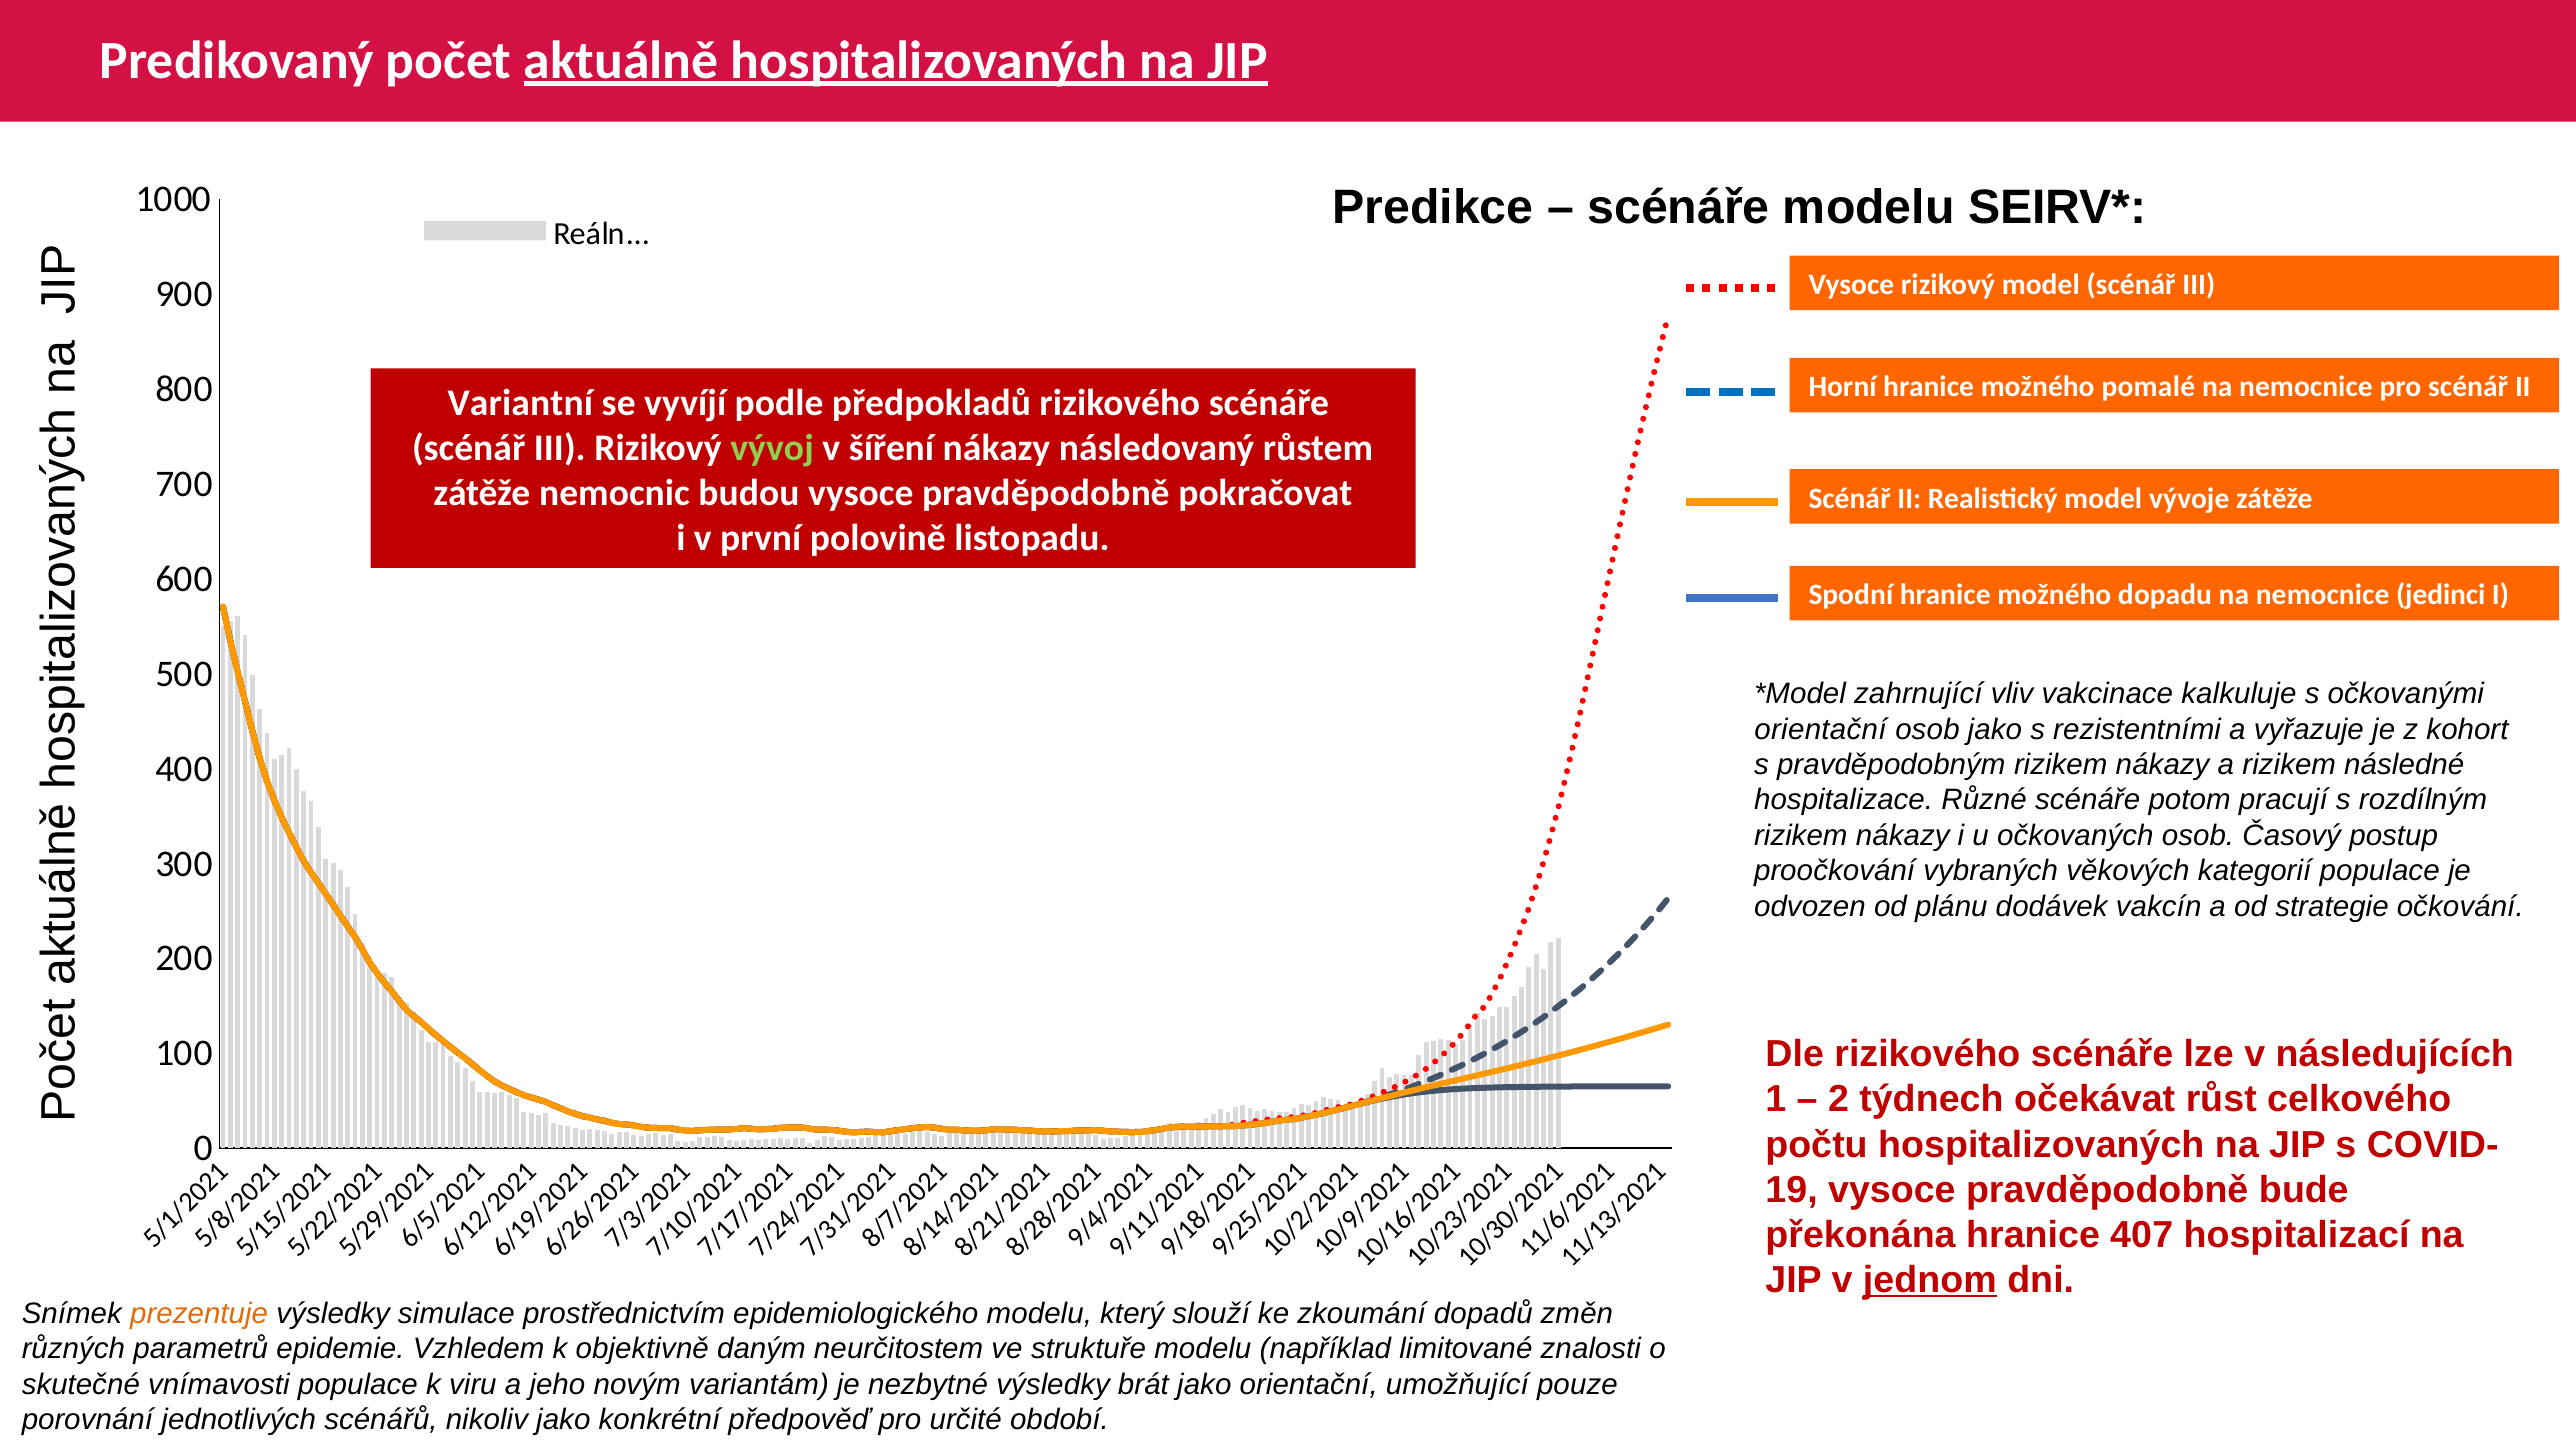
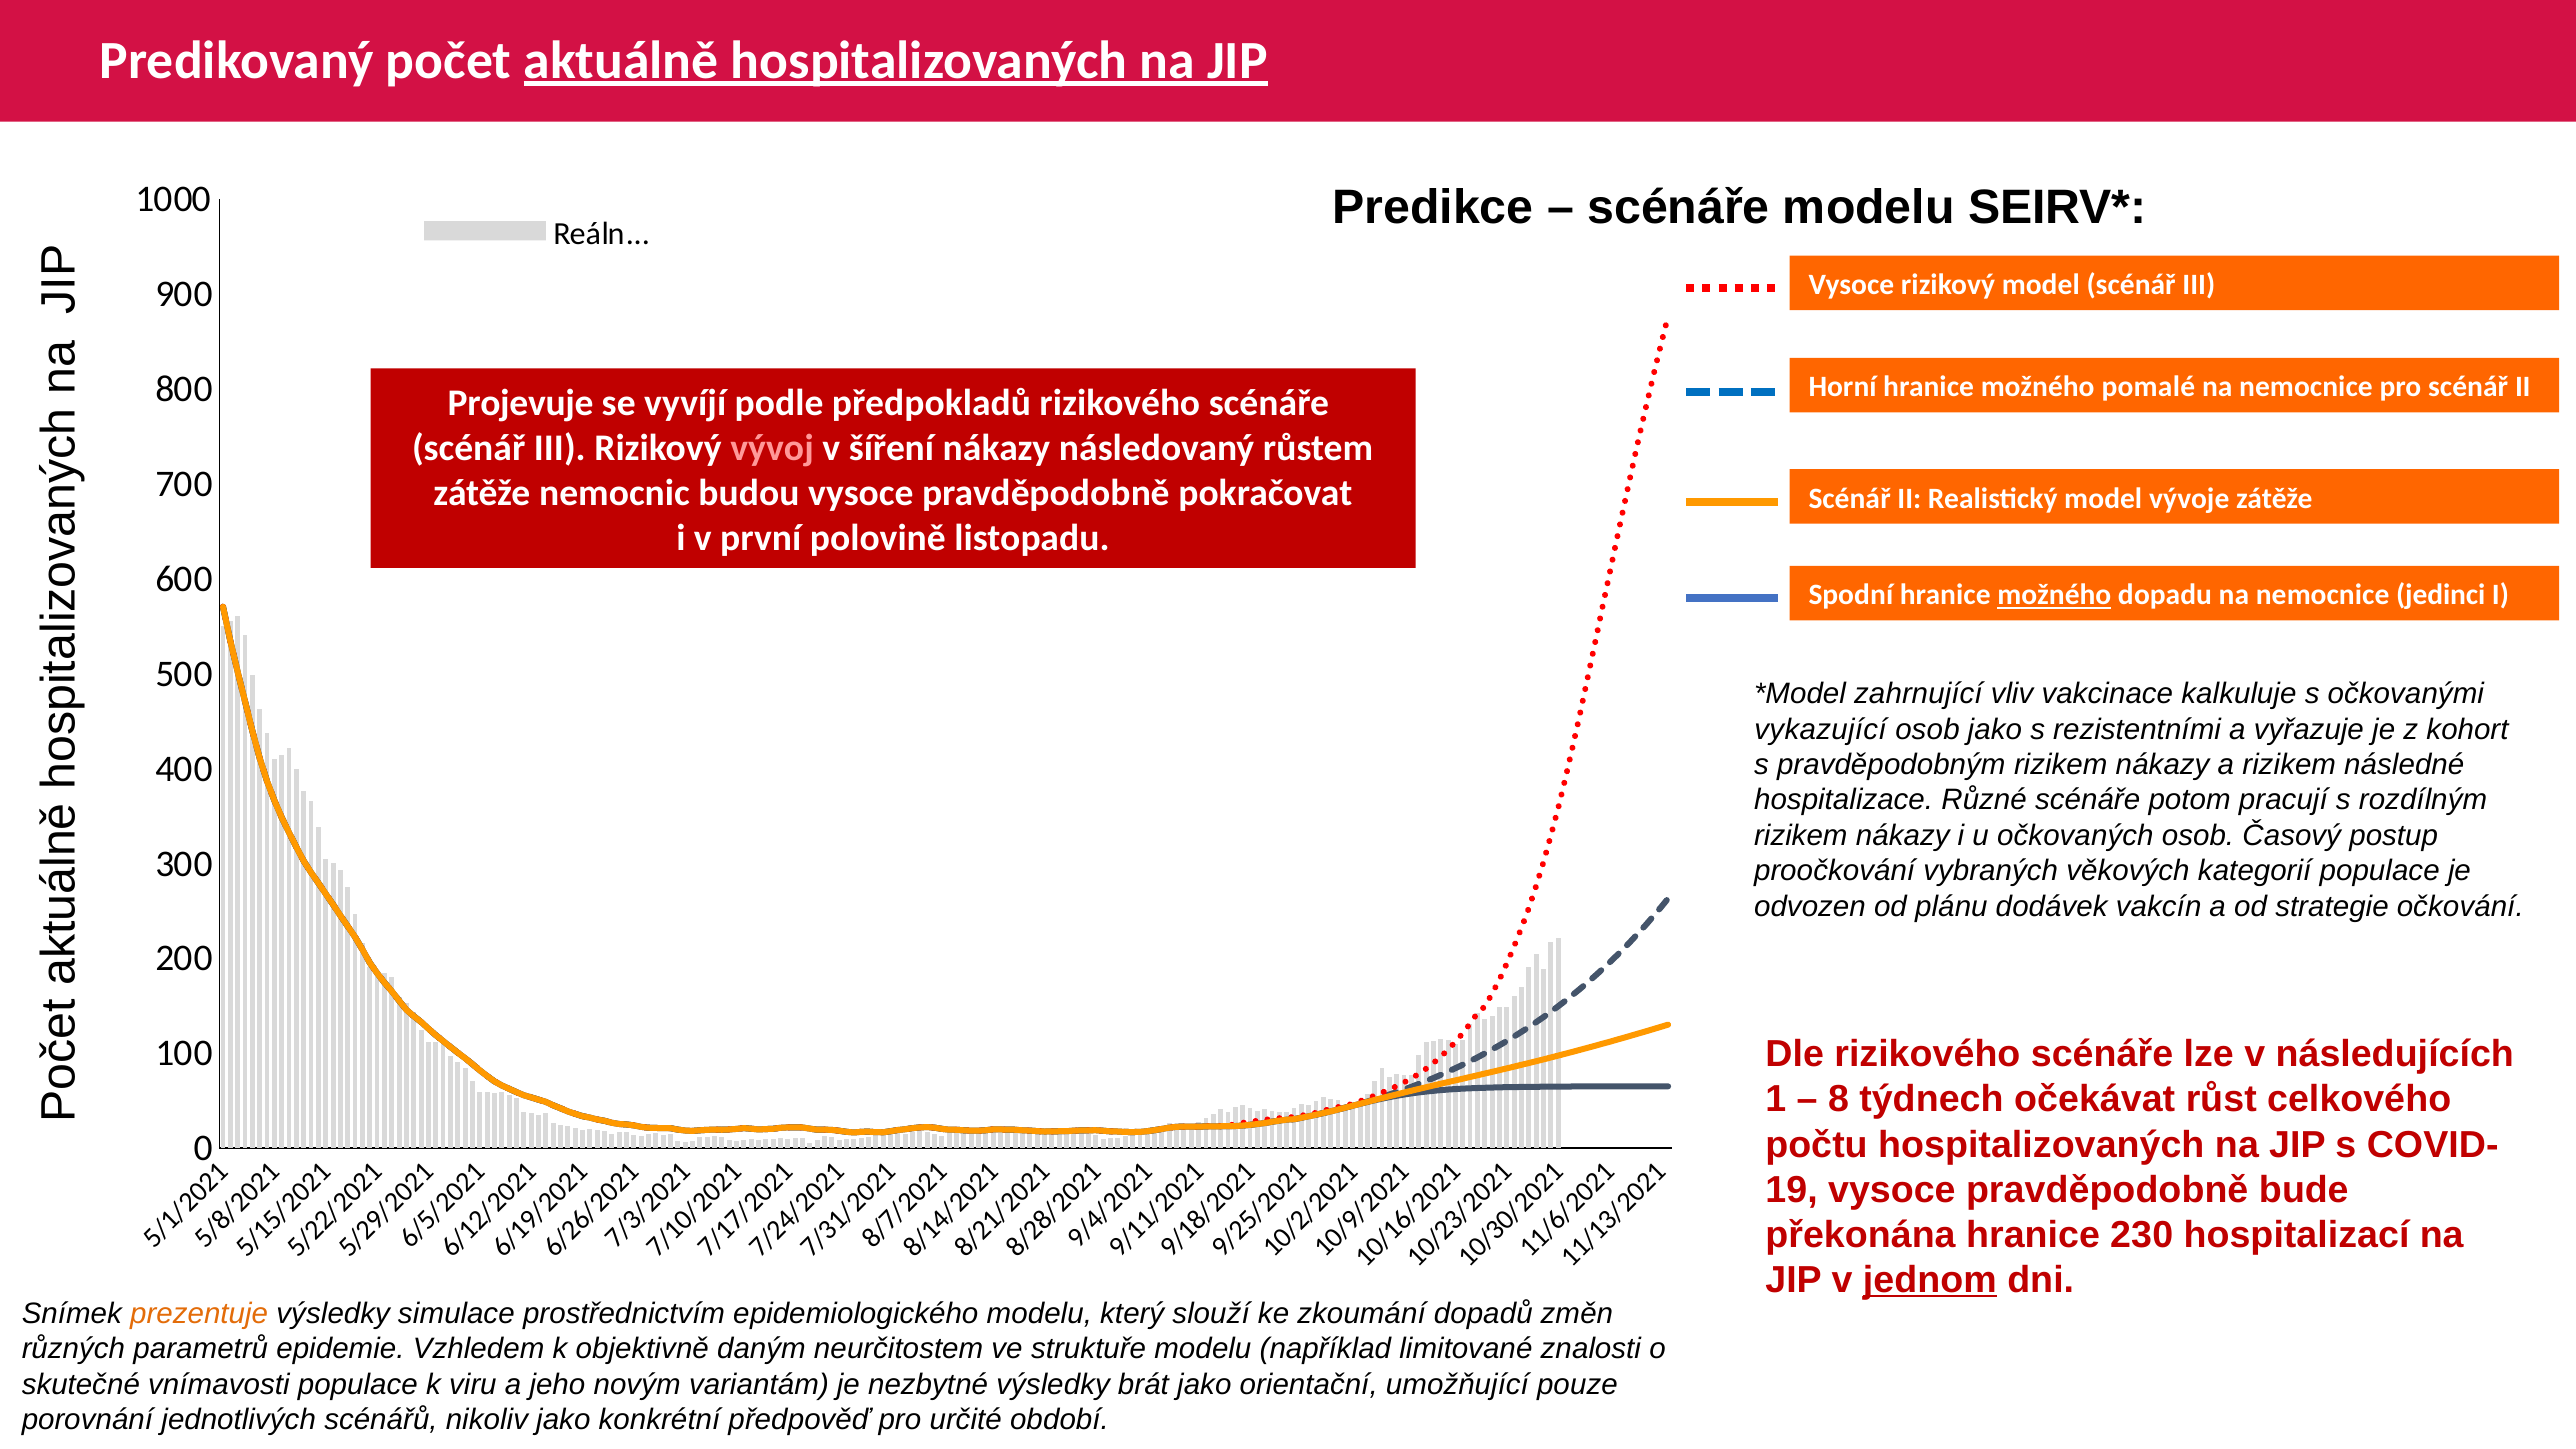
Variantní: Variantní -> Projevuje
vývoj colour: light green -> pink
možného at (2054, 595) underline: none -> present
orientační at (1821, 729): orientační -> vykazující
2 at (1839, 1100): 2 -> 8
407: 407 -> 230
